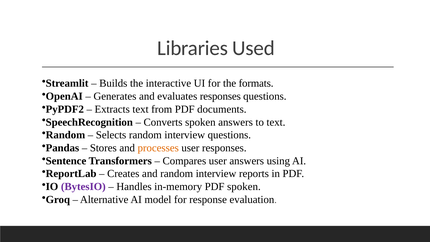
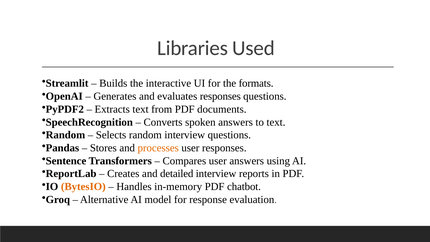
and random: random -> detailed
BytesIO colour: purple -> orange
PDF spoken: spoken -> chatbot
